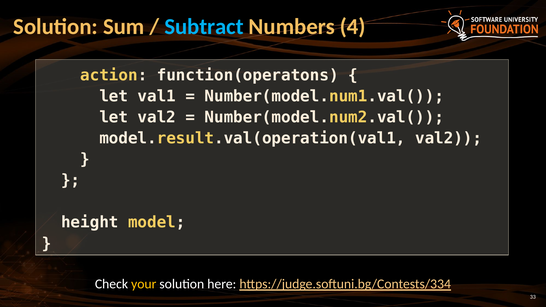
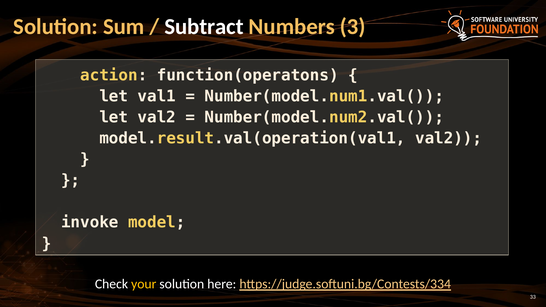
Subtract colour: light blue -> white
4: 4 -> 3
height: height -> invoke
